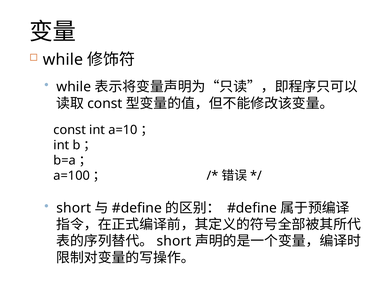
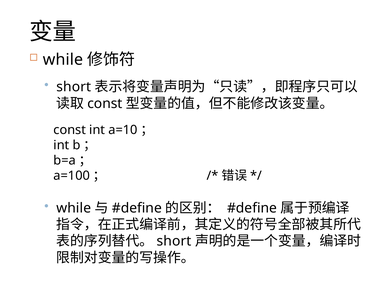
while at (74, 87): while -> short
short at (74, 208): short -> while
